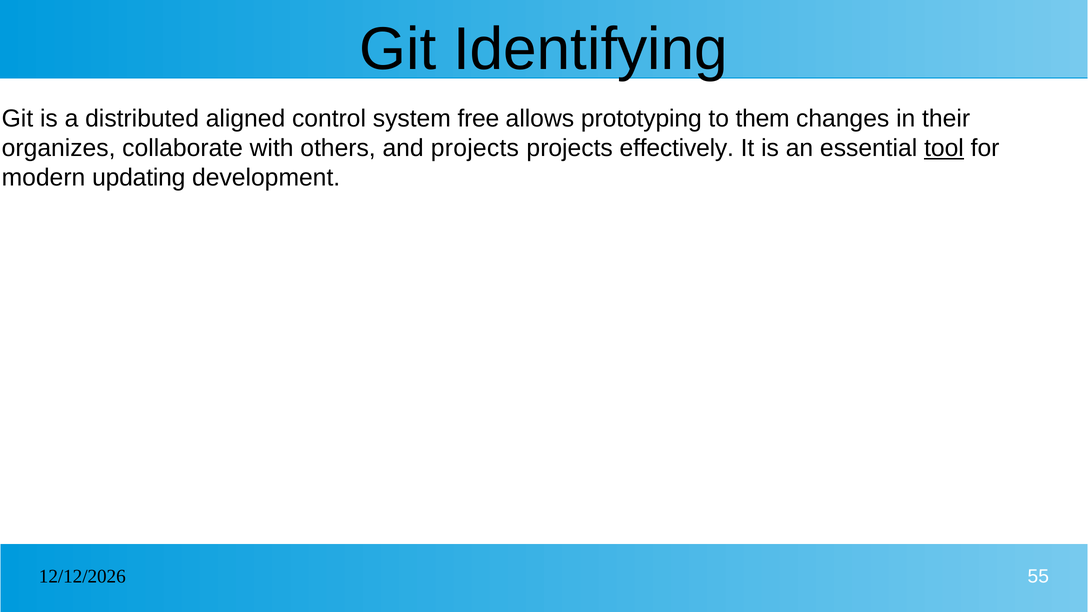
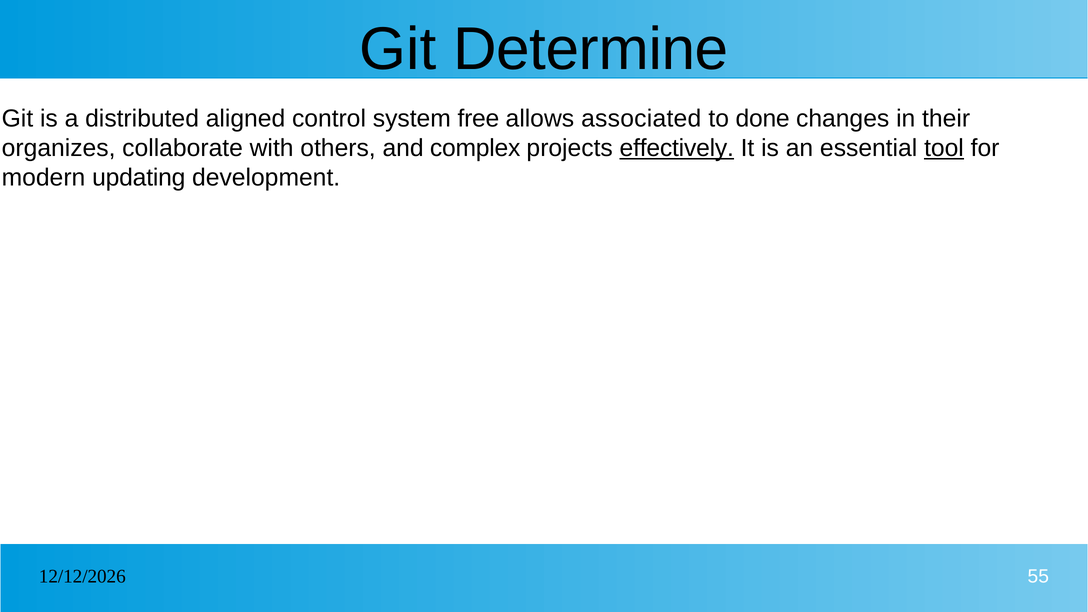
Identifying: Identifying -> Determine
prototyping: prototyping -> associated
them: them -> done
and projects: projects -> complex
effectively underline: none -> present
